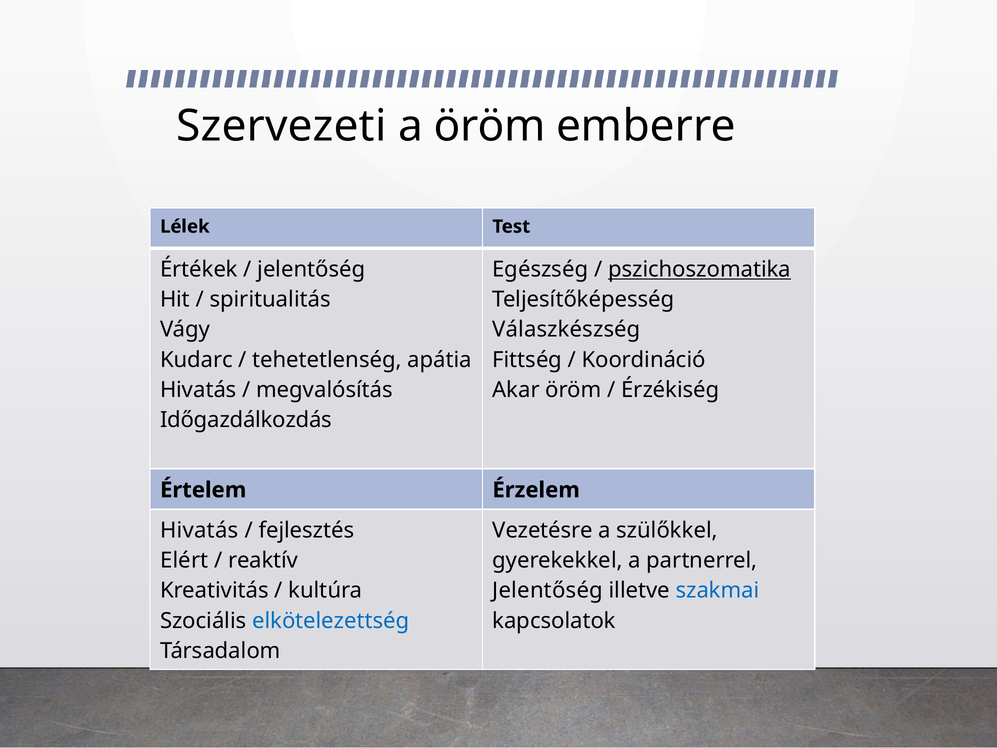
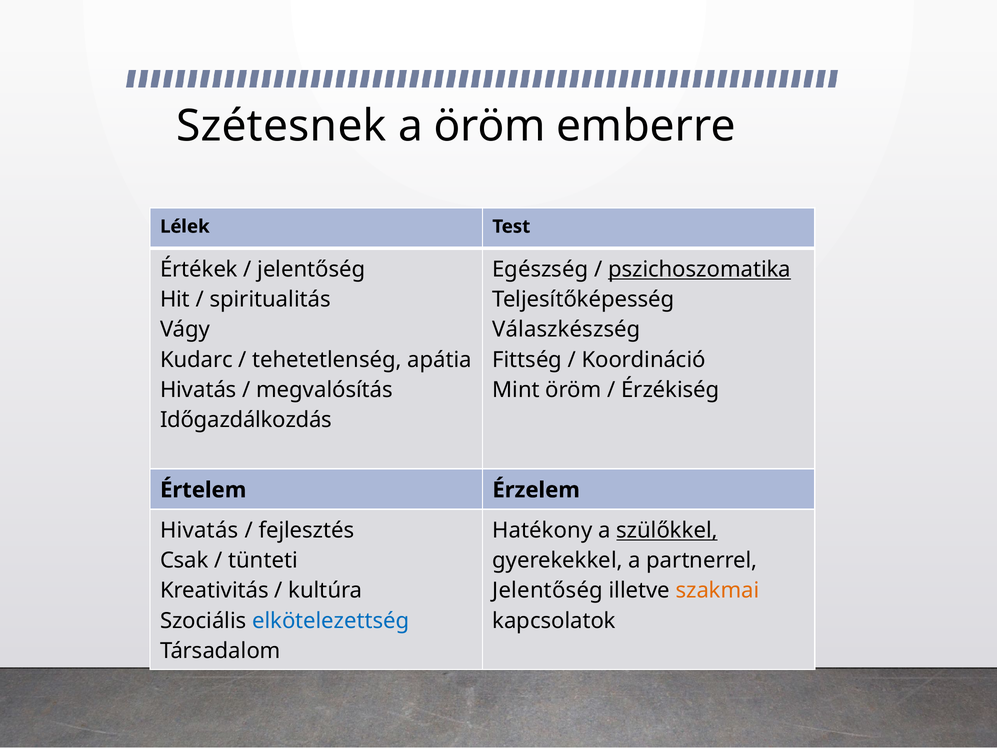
Szervezeti: Szervezeti -> Szétesnek
Akar: Akar -> Mint
Vezetésre: Vezetésre -> Hatékony
szülőkkel underline: none -> present
Elért: Elért -> Csak
reaktív: reaktív -> tünteti
szakmai colour: blue -> orange
